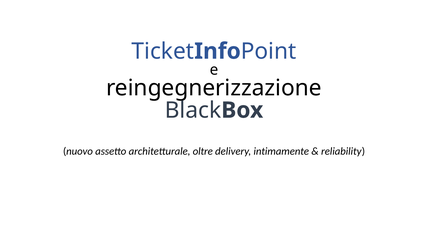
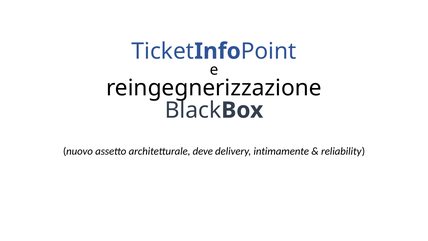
oltre: oltre -> deve
